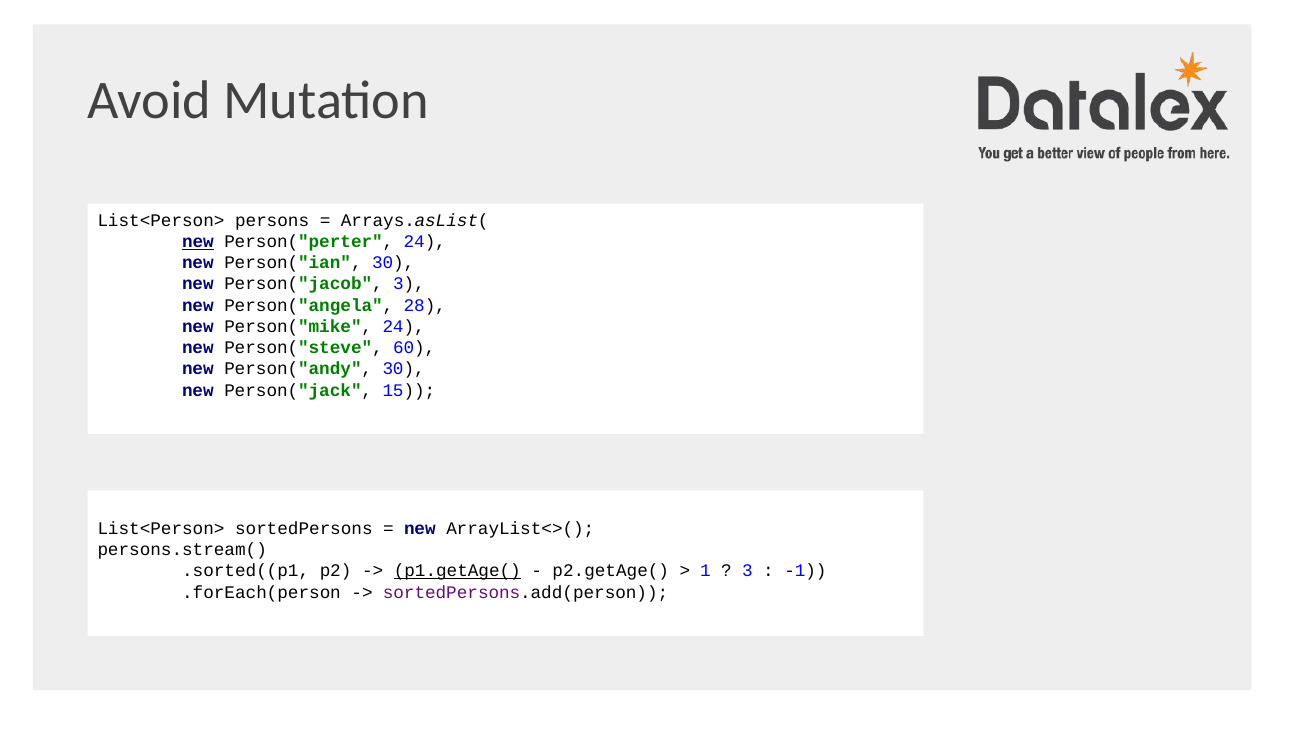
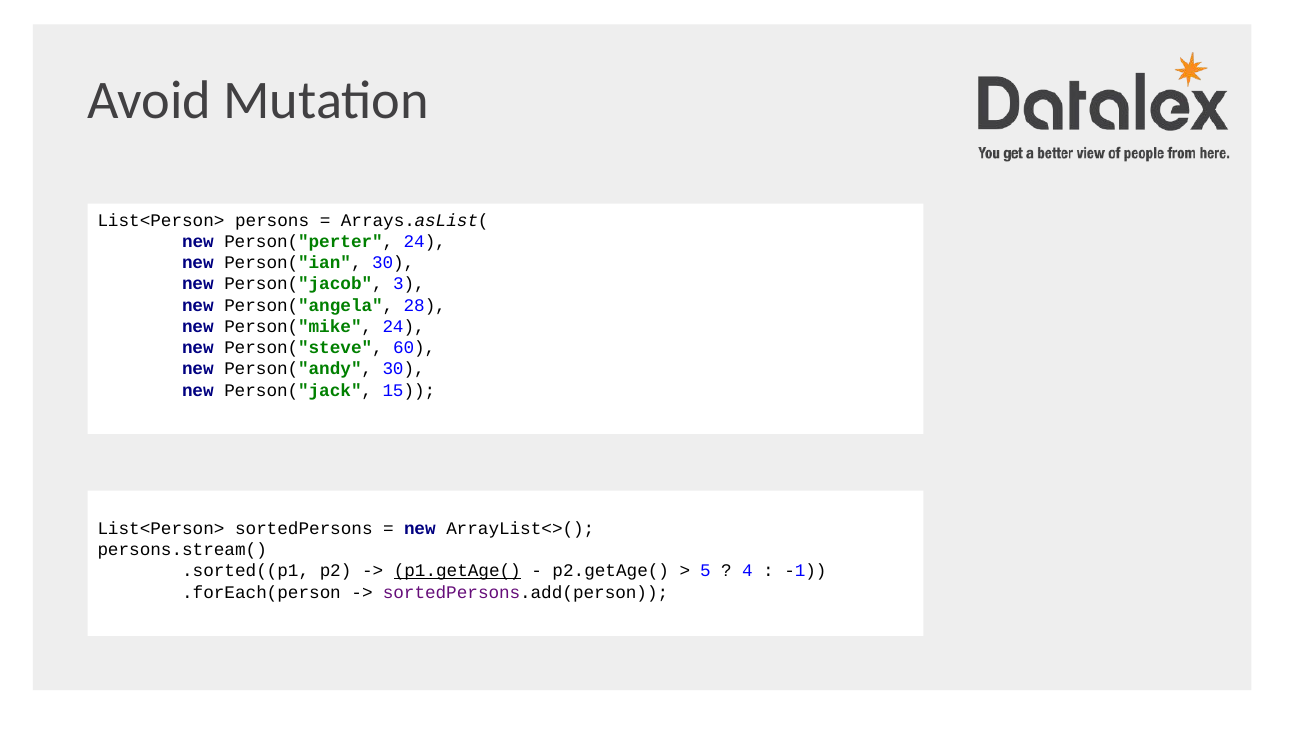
new at (198, 242) underline: present -> none
1: 1 -> 5
3 at (747, 571): 3 -> 4
